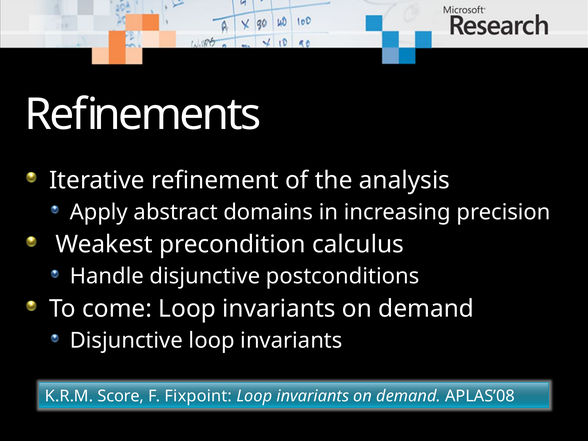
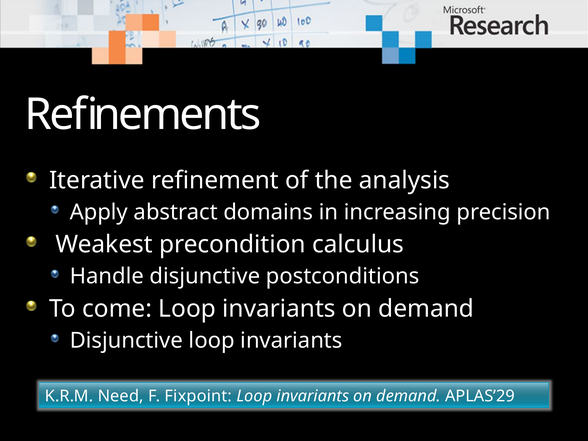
Score: Score -> Need
APLAS’08: APLAS’08 -> APLAS’29
